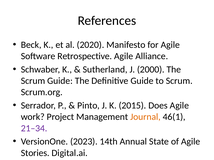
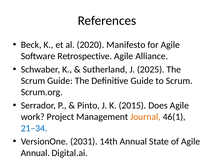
2000: 2000 -> 2025
21–34 colour: purple -> blue
2023: 2023 -> 2031
Stories at (35, 153): Stories -> Annual
